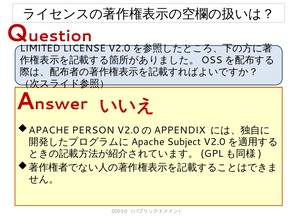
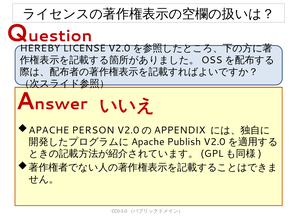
LIMITED: LIMITED -> HEREBY
Subject: Subject -> Publish
